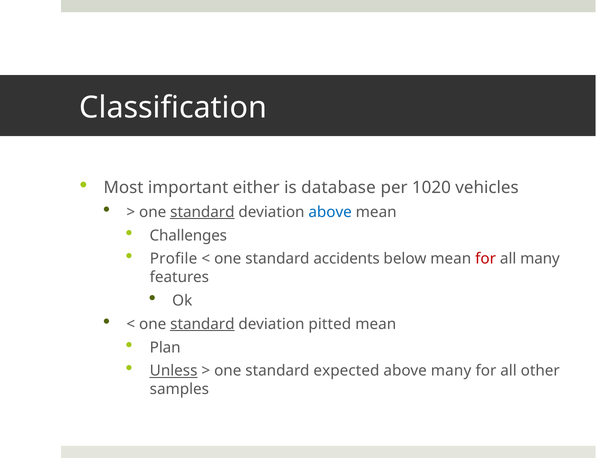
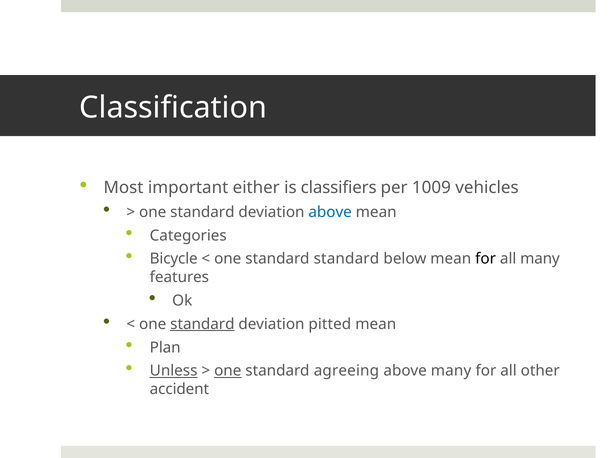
database: database -> classifiers
1020: 1020 -> 1009
standard at (202, 212) underline: present -> none
Challenges: Challenges -> Categories
Profile: Profile -> Bicycle
standard accidents: accidents -> standard
for at (486, 259) colour: red -> black
one at (228, 371) underline: none -> present
expected: expected -> agreeing
samples: samples -> accident
